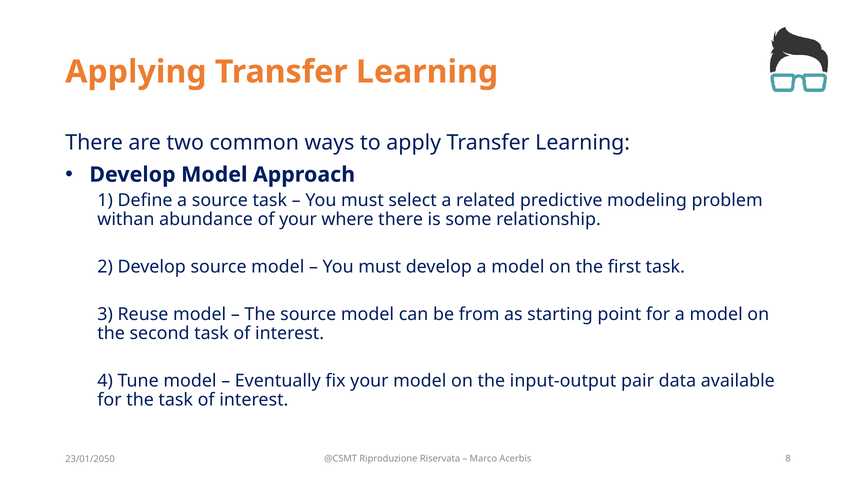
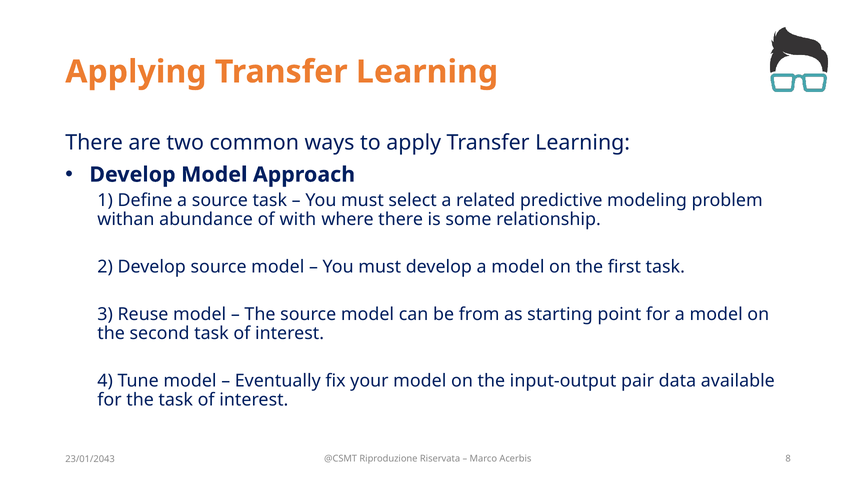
of your: your -> with
23/01/2050: 23/01/2050 -> 23/01/2043
